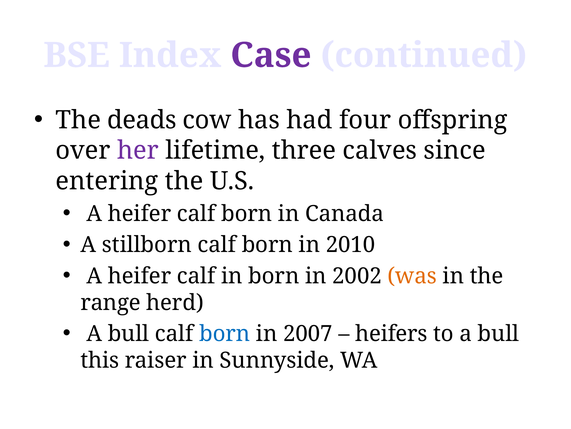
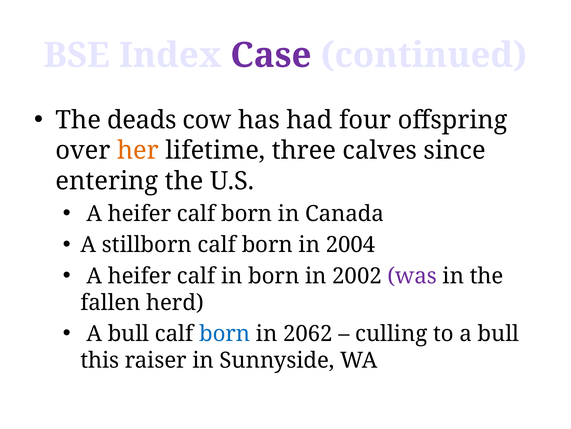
her colour: purple -> orange
2010: 2010 -> 2004
was colour: orange -> purple
range: range -> fallen
2007: 2007 -> 2062
heifers: heifers -> culling
